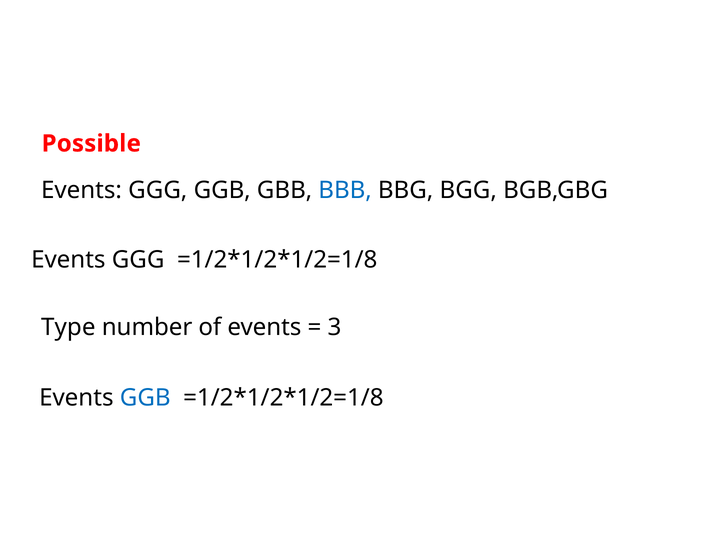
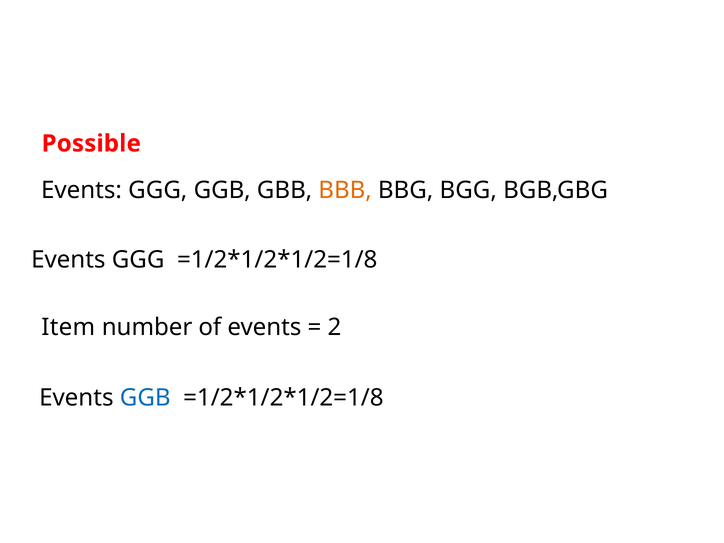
BBB colour: blue -> orange
Type: Type -> Item
3: 3 -> 2
